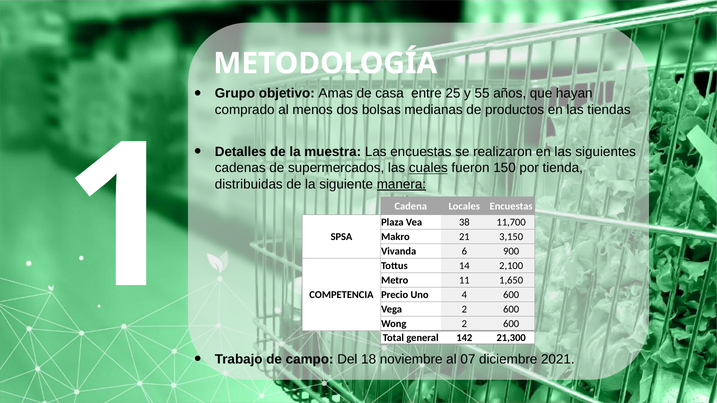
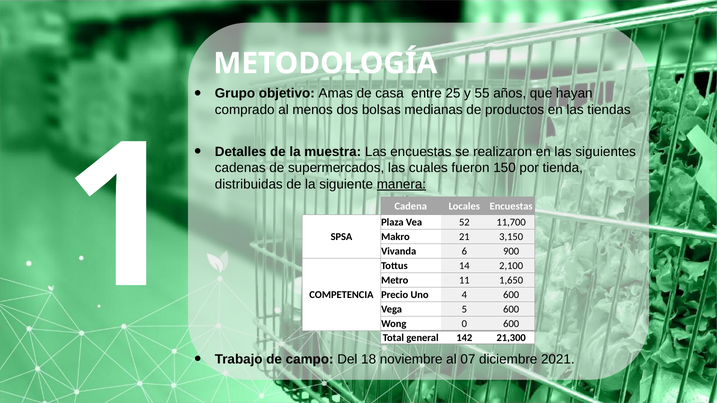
cuales underline: present -> none
38: 38 -> 52
Vega 2: 2 -> 5
Wong 2: 2 -> 0
